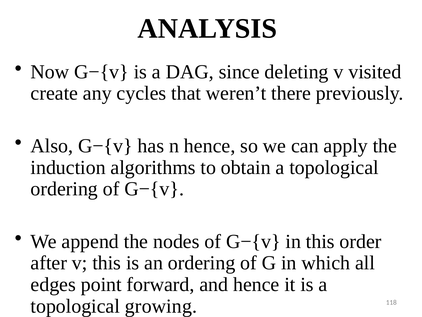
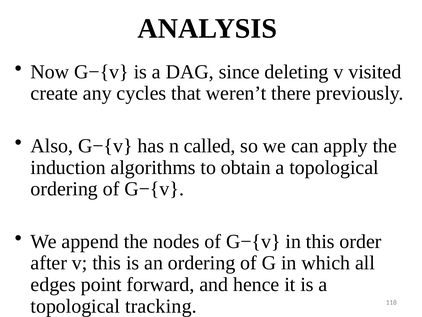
n hence: hence -> called
growing: growing -> tracking
